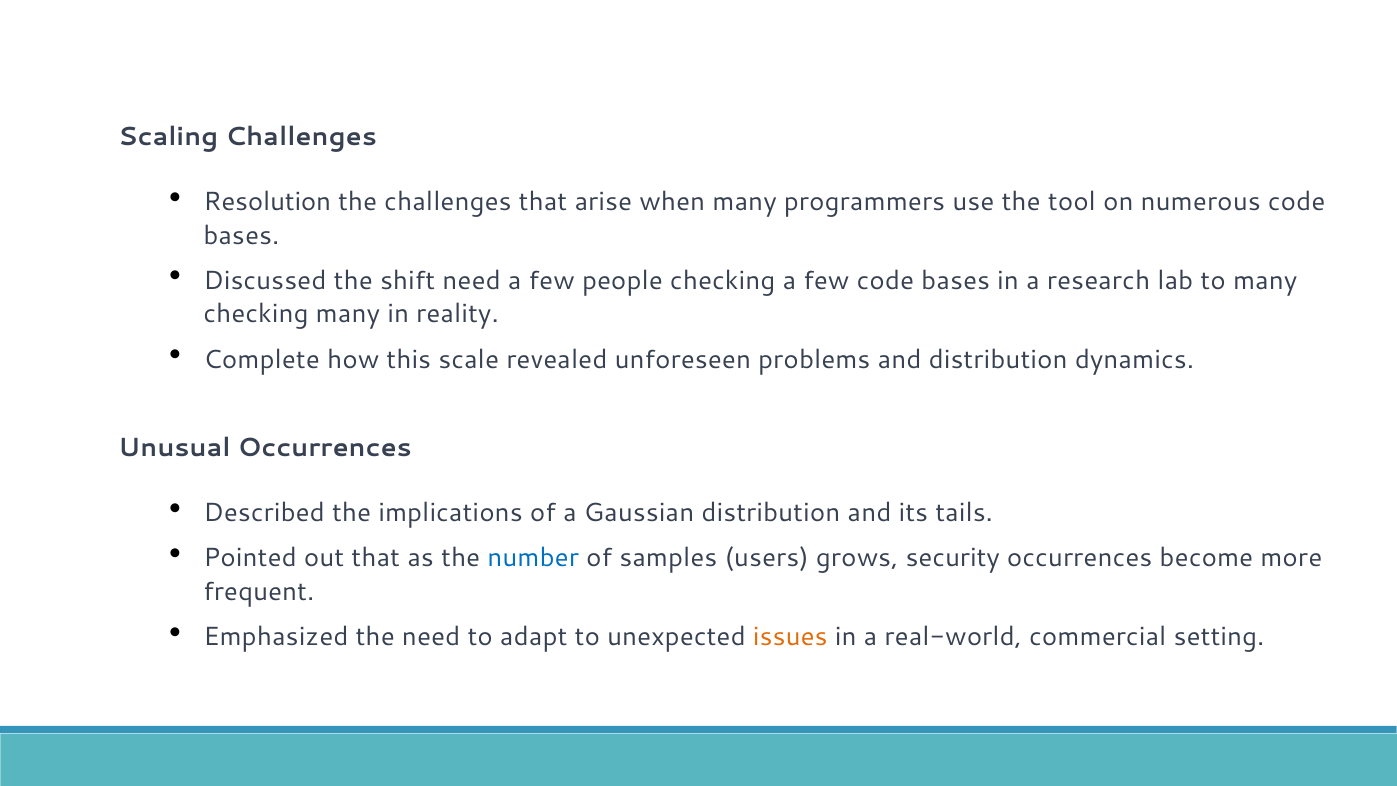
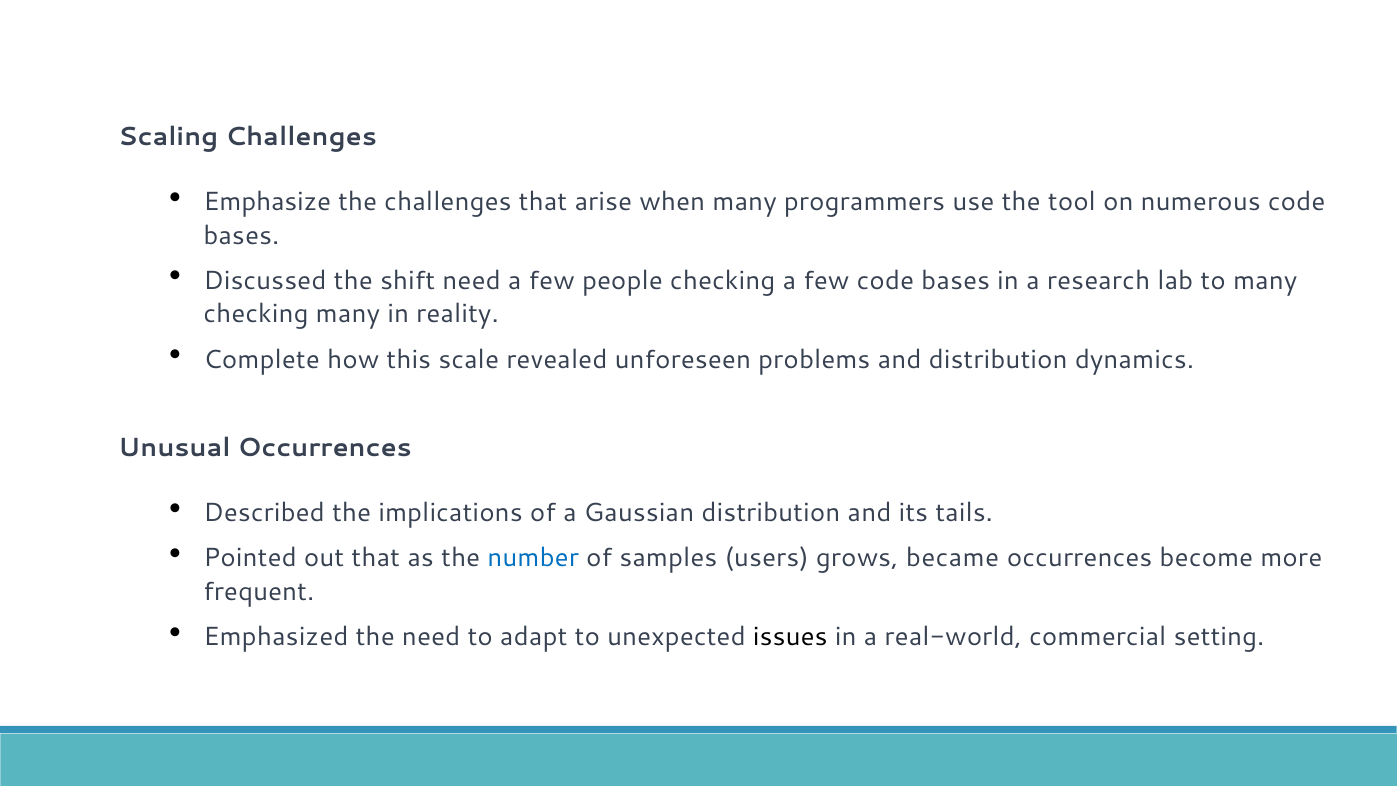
Resolution: Resolution -> Emphasize
security: security -> became
issues colour: orange -> black
